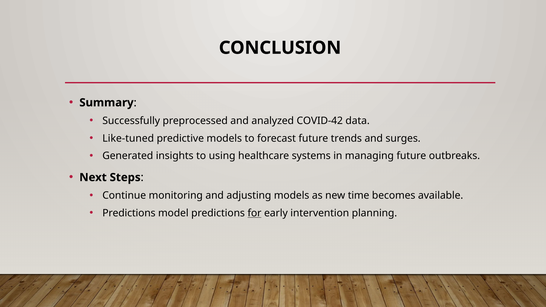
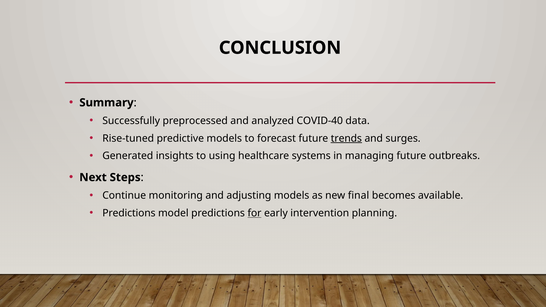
COVID-42: COVID-42 -> COVID-40
Like-tuned: Like-tuned -> Rise-tuned
trends underline: none -> present
time: time -> final
